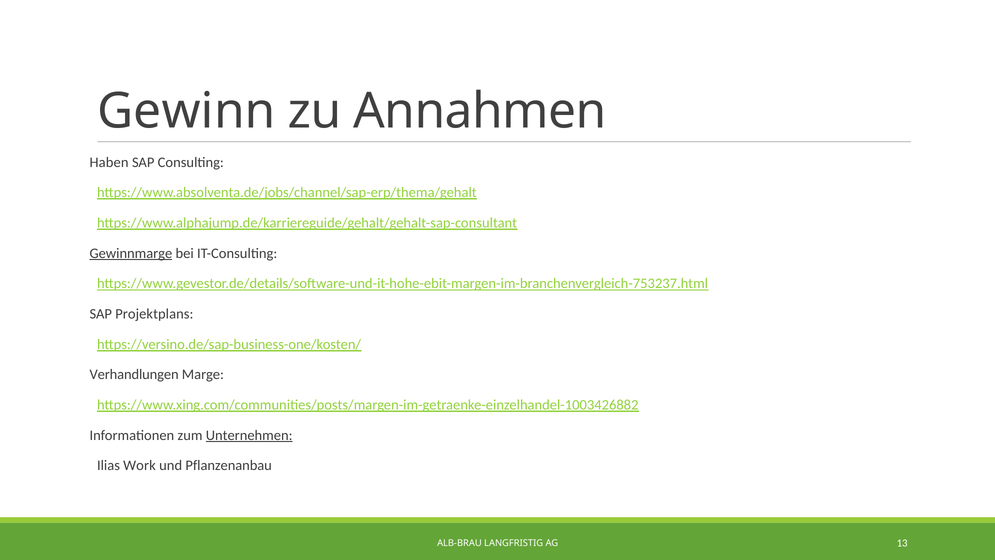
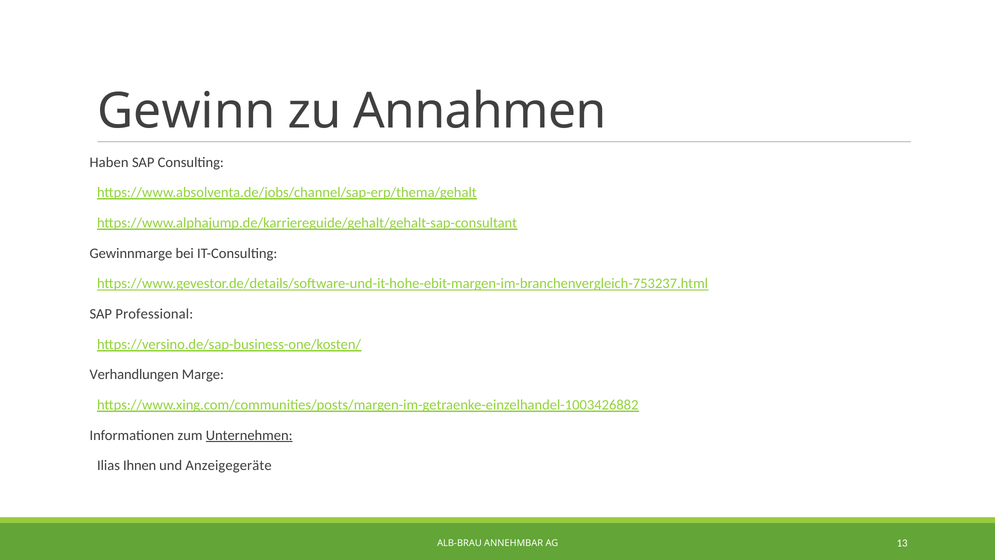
Gewinnmarge underline: present -> none
Projektplans: Projektplans -> Professional
Work: Work -> Ihnen
Pflanzenanbau: Pflanzenanbau -> Anzeigegeräte
LANGFRISTIG: LANGFRISTIG -> ANNEHMBAR
